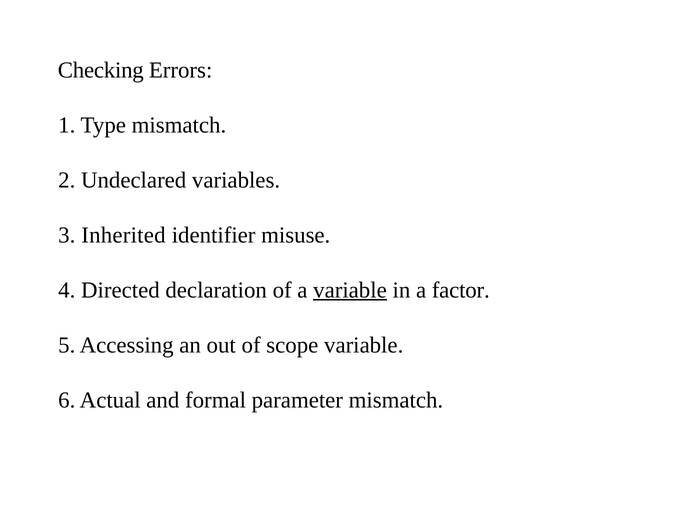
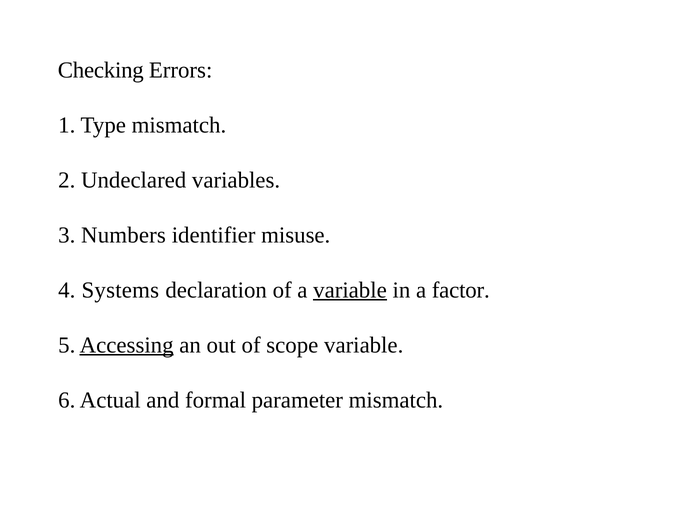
Inherited: Inherited -> Numbers
Directed: Directed -> Systems
Accessing underline: none -> present
